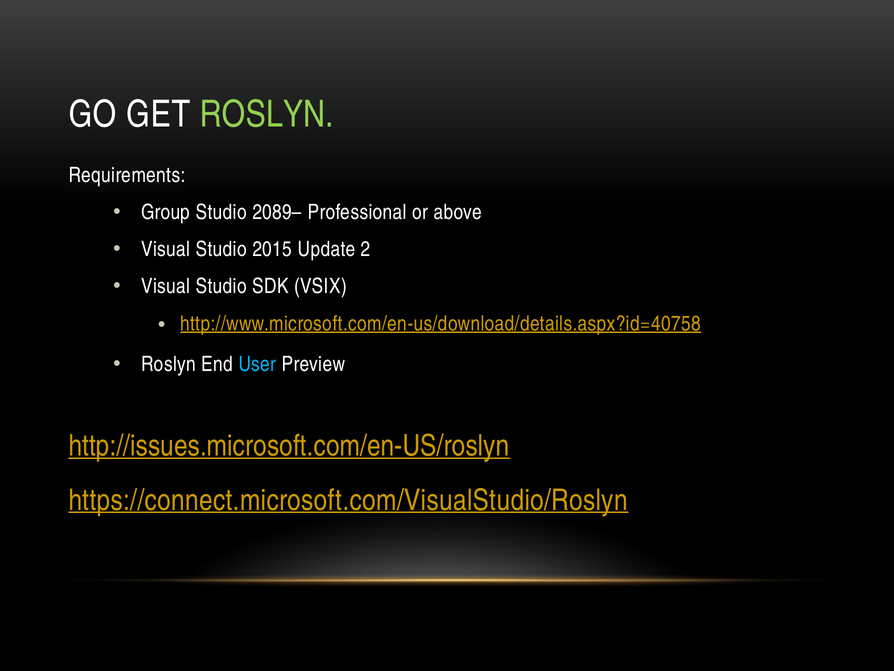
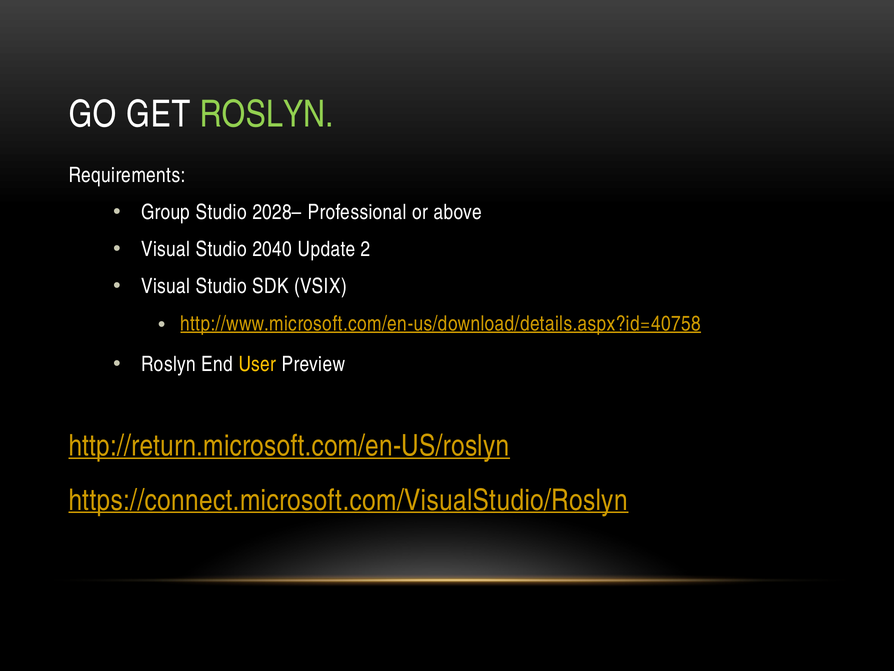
2089–: 2089– -> 2028–
2015: 2015 -> 2040
User colour: light blue -> yellow
http://issues.microsoft.com/en-US/roslyn: http://issues.microsoft.com/en-US/roslyn -> http://return.microsoft.com/en-US/roslyn
